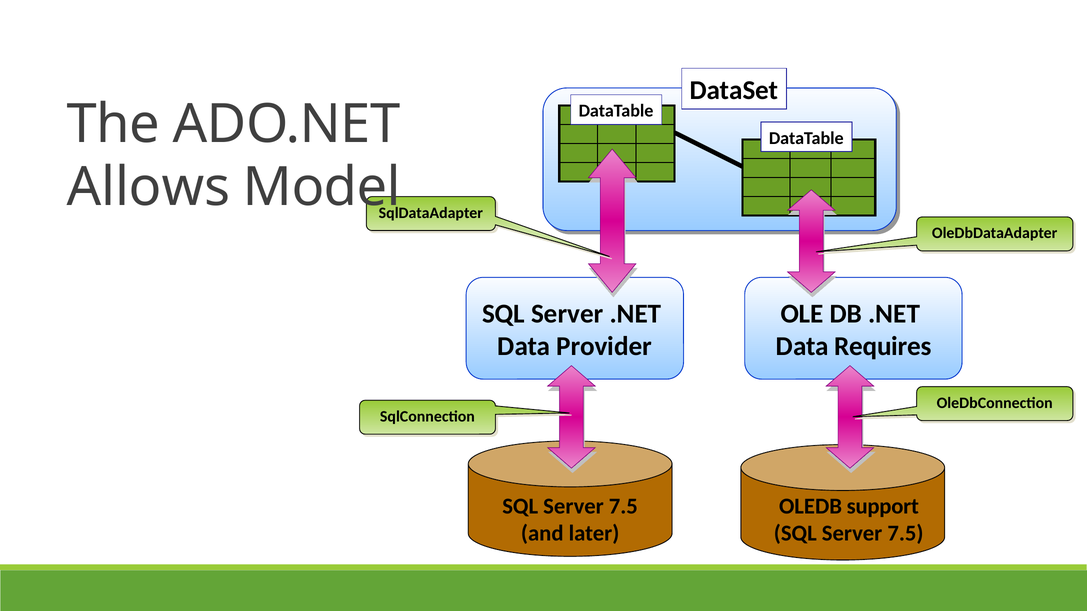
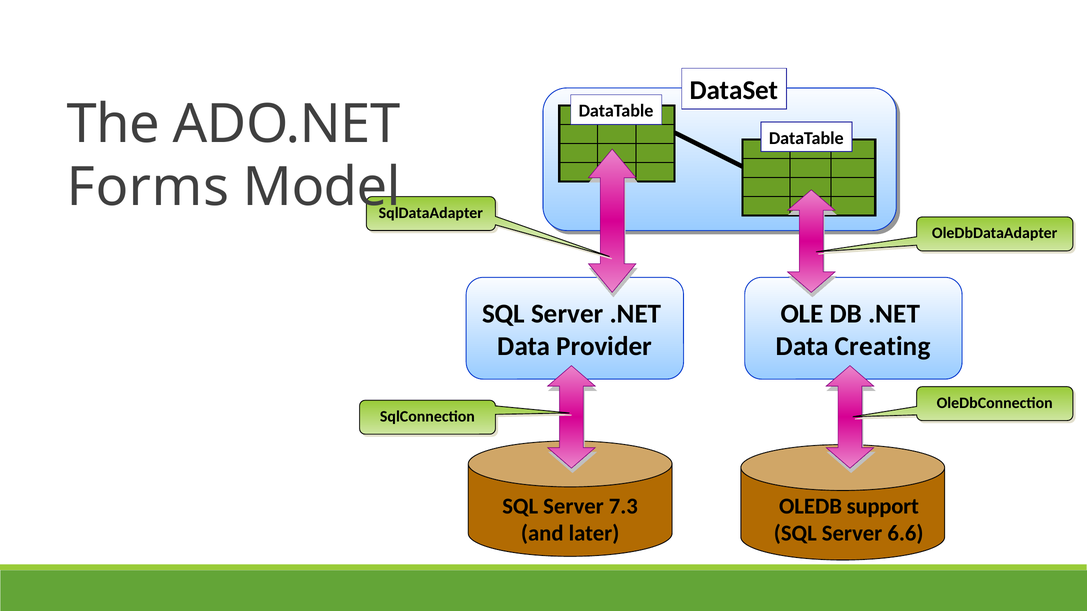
Allows: Allows -> Forms
Requires: Requires -> Creating
7.5 at (623, 507): 7.5 -> 7.3
7.5 at (905, 534): 7.5 -> 6.6
